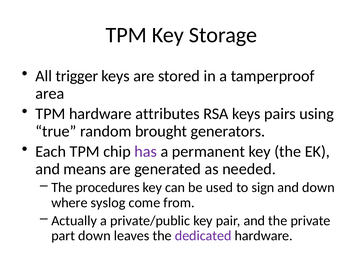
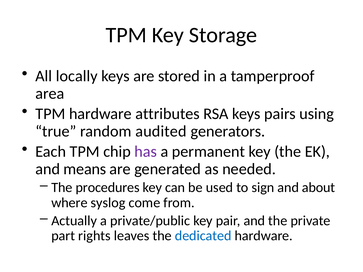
trigger: trigger -> locally
brought: brought -> audited
and down: down -> about
part down: down -> rights
dedicated colour: purple -> blue
